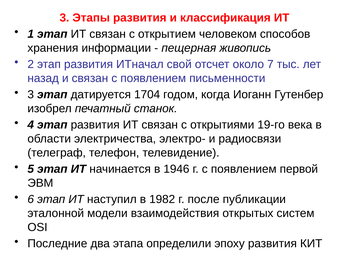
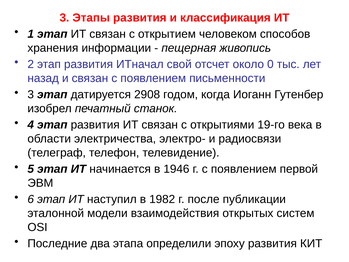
7: 7 -> 0
1704: 1704 -> 2908
